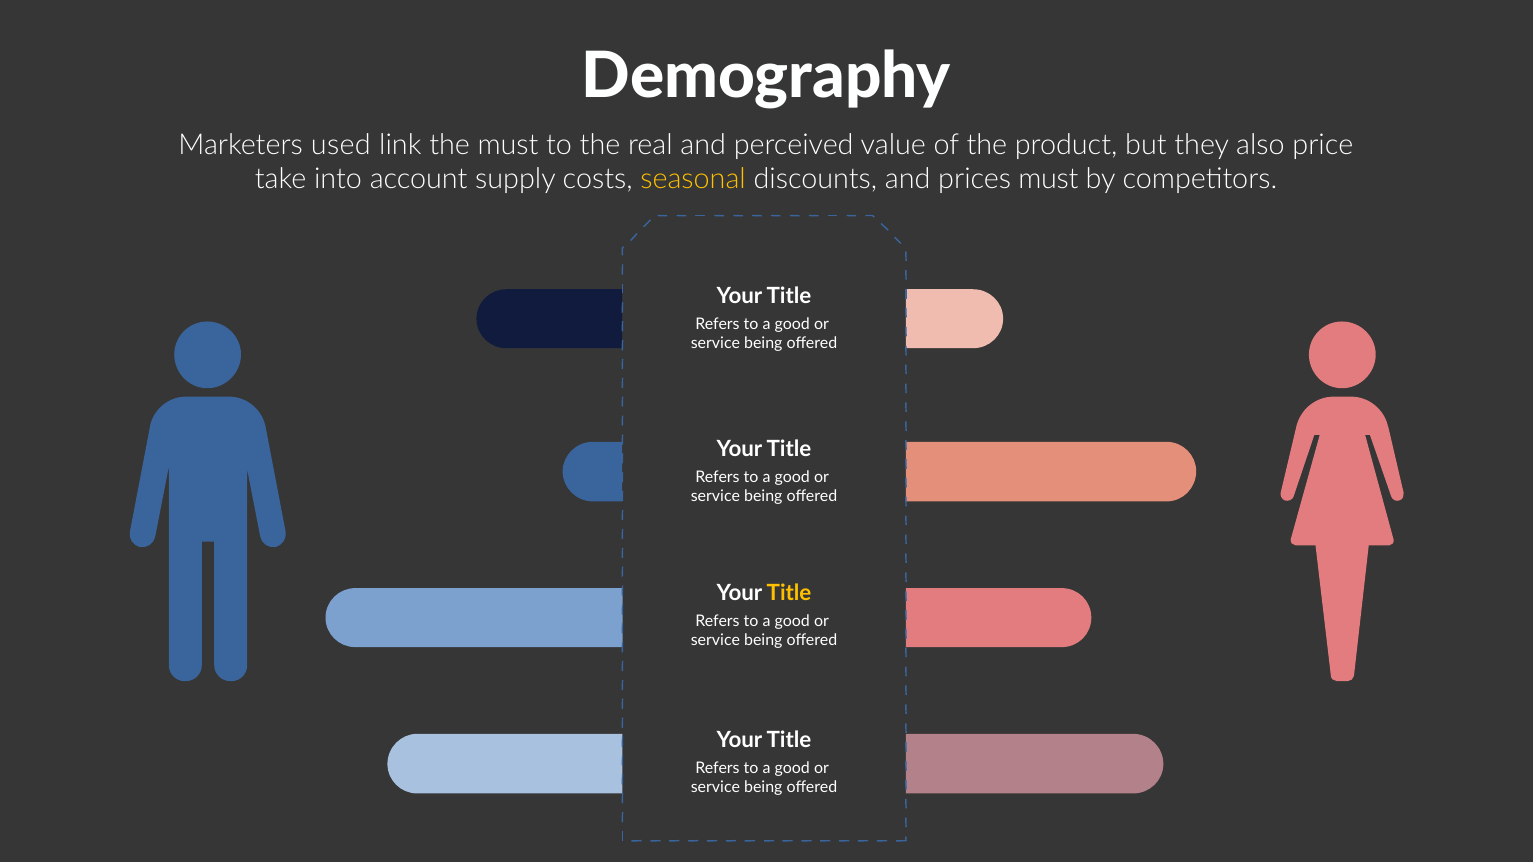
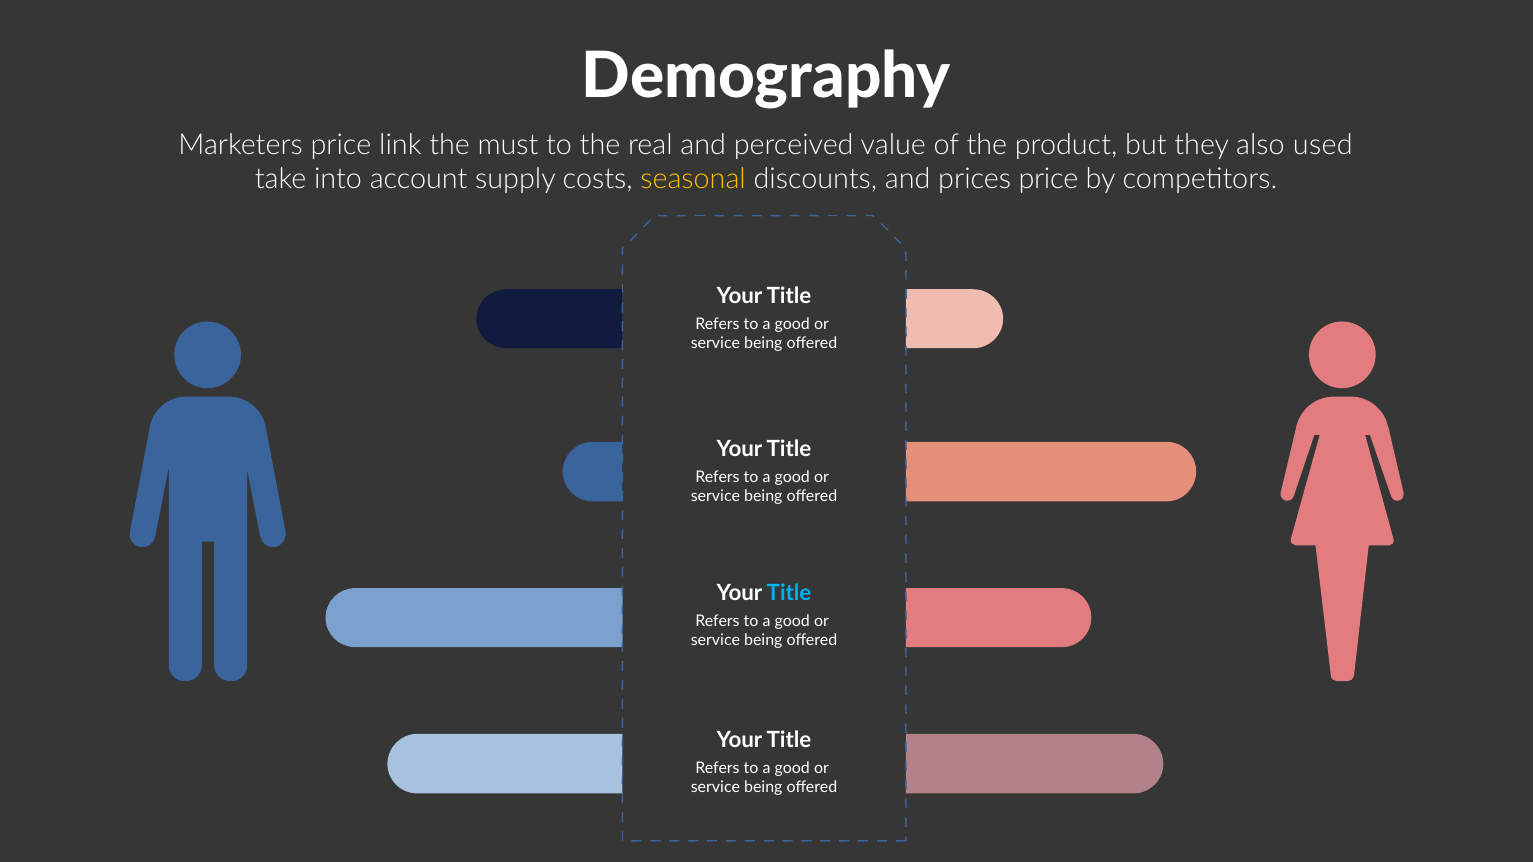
Marketers used: used -> price
price: price -> used
prices must: must -> price
Title at (789, 593) colour: yellow -> light blue
